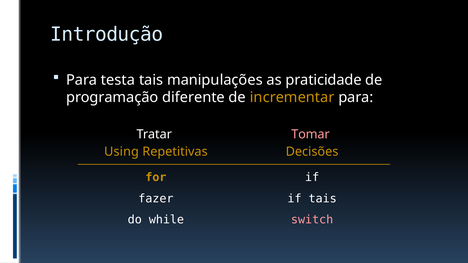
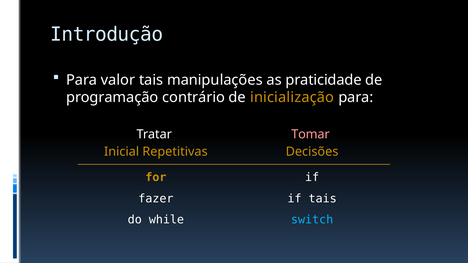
testa: testa -> valor
diferente: diferente -> contrário
incrementar: incrementar -> inicialização
Using: Using -> Inicial
switch colour: pink -> light blue
